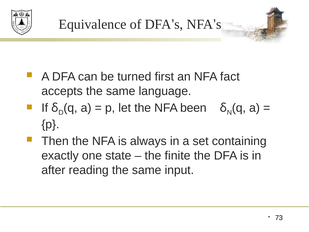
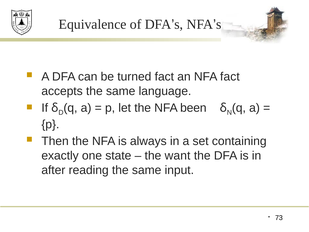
turned first: first -> fact
finite: finite -> want
